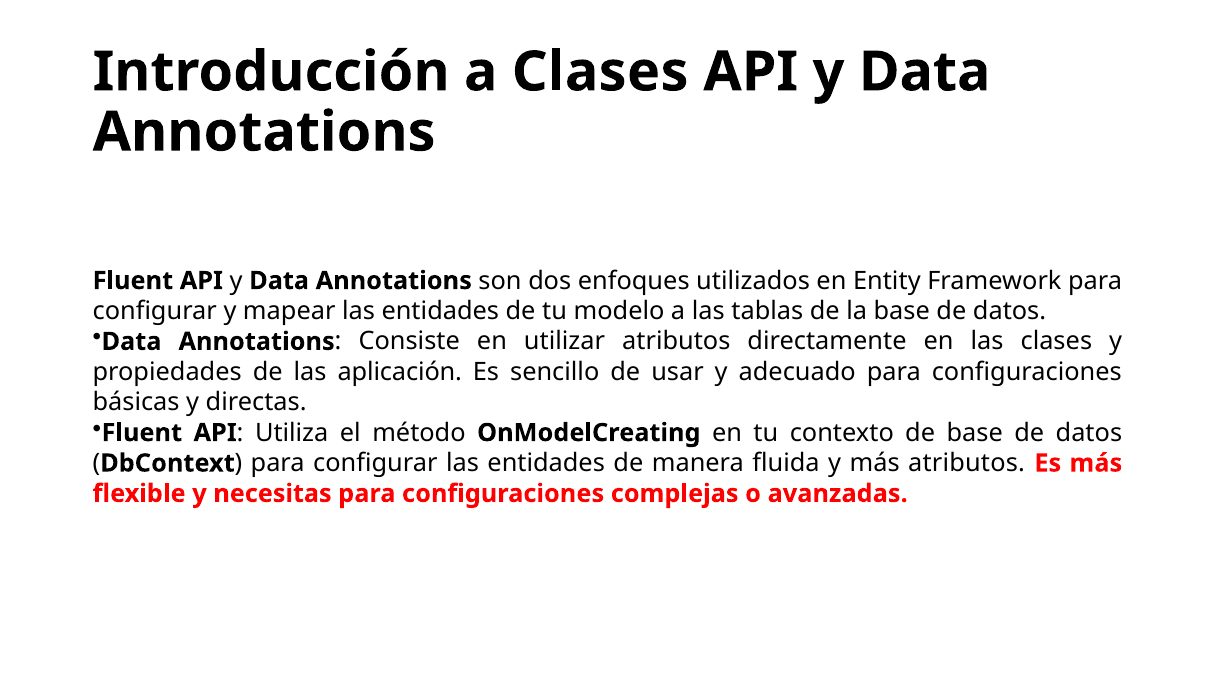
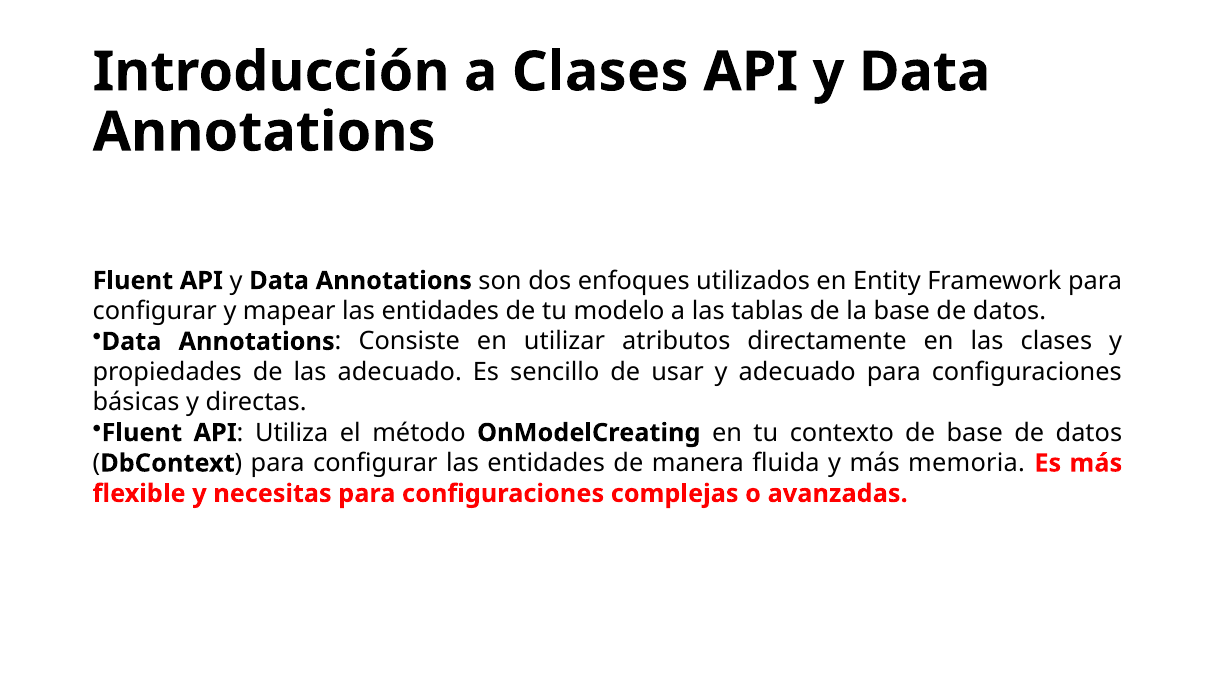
las aplicación: aplicación -> adecuado
más atributos: atributos -> memoria
